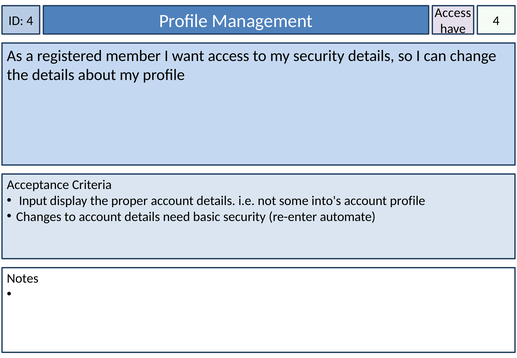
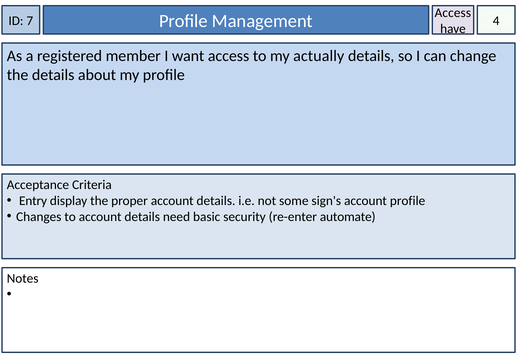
ID 4: 4 -> 7
my security: security -> actually
Input: Input -> Entry
into's: into's -> sign's
